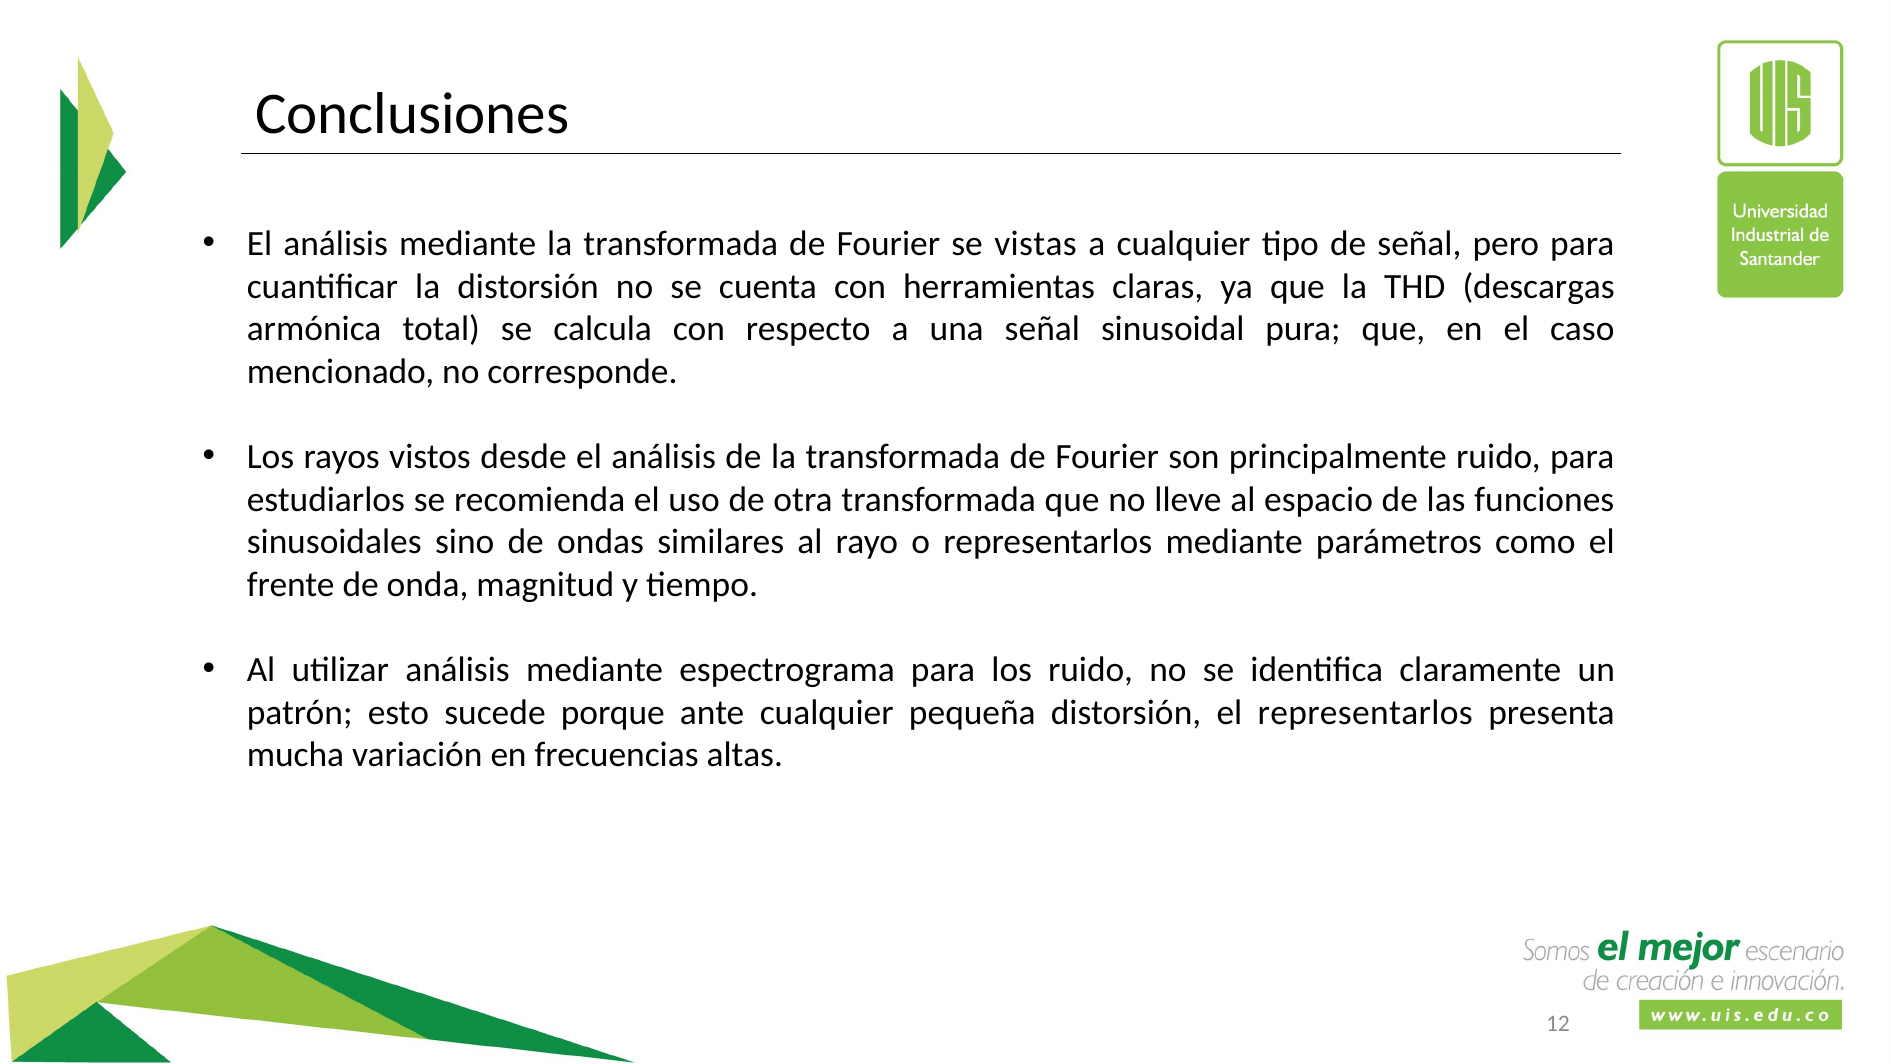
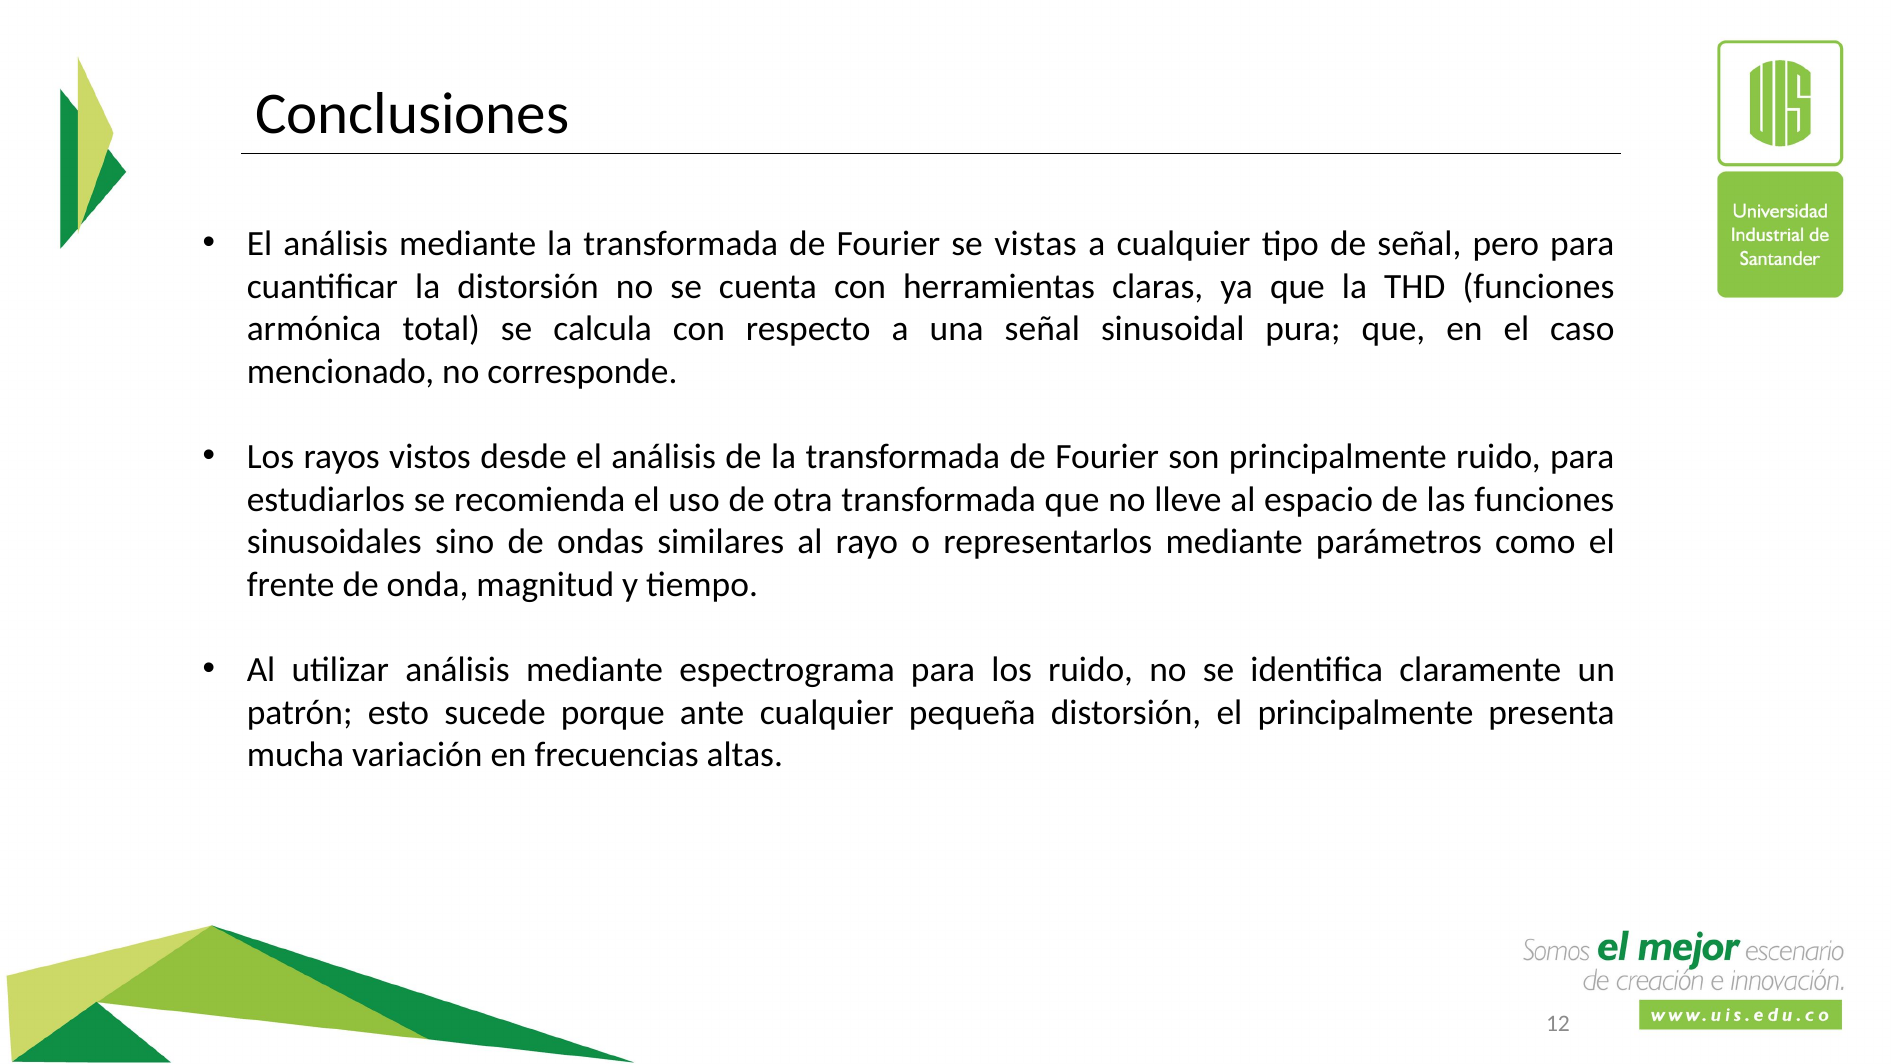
THD descargas: descargas -> funciones
el representarlos: representarlos -> principalmente
